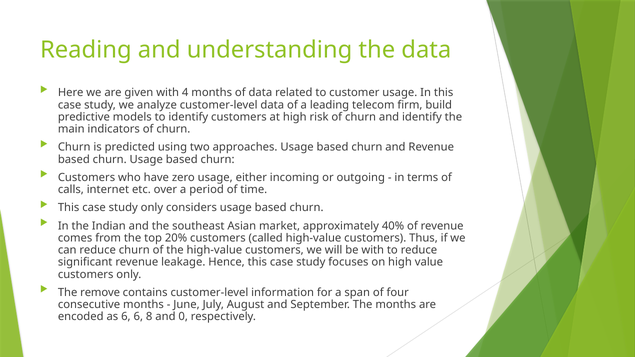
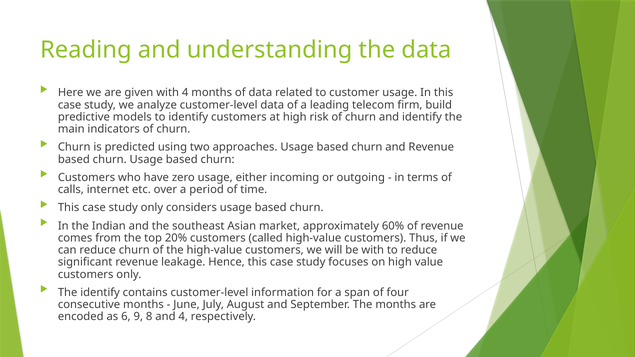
40%: 40% -> 60%
The remove: remove -> identify
6 6: 6 -> 9
and 0: 0 -> 4
